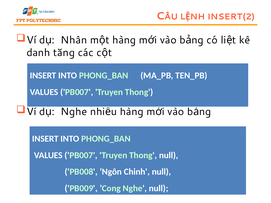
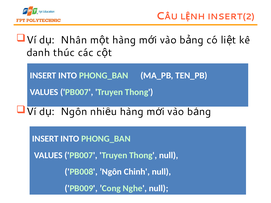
tăng: tăng -> thúc
Nghe at (74, 112): Nghe -> Ngôn
